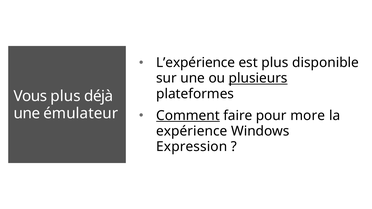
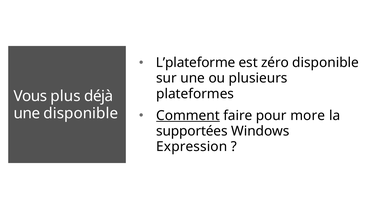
L’expérience: L’expérience -> L’plateforme
est plus: plus -> zéro
plusieurs underline: present -> none
une émulateur: émulateur -> disponible
expérience: expérience -> supportées
